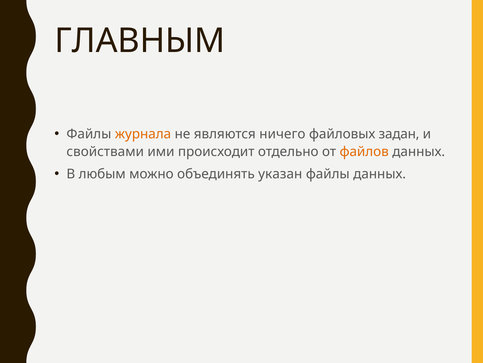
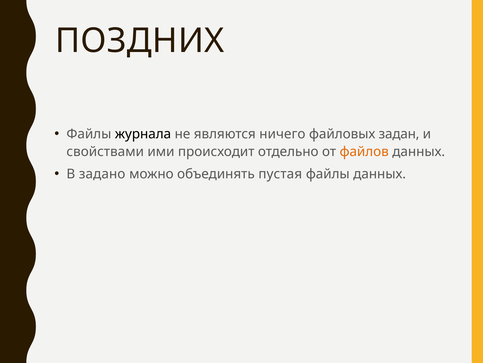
ГЛАВНЫМ: ГЛАВНЫМ -> ПОЗДНИХ
журнала colour: orange -> black
любым: любым -> задано
указан: указан -> пустая
